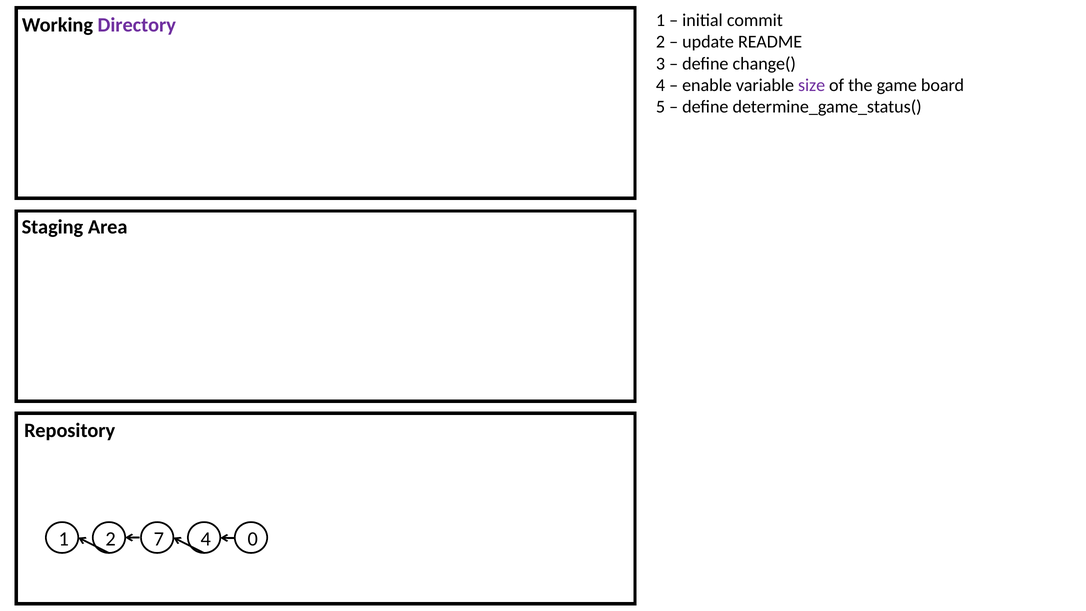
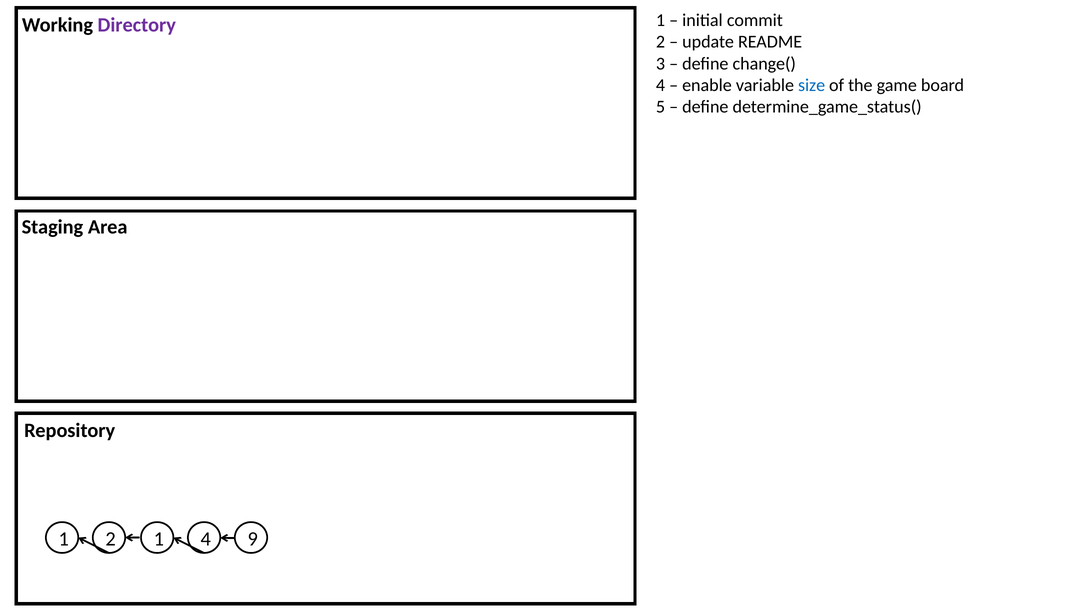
size colour: purple -> blue
2 7: 7 -> 1
0: 0 -> 9
